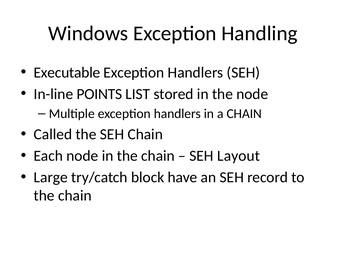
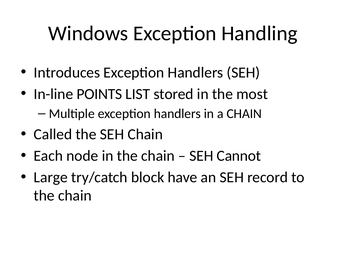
Executable: Executable -> Introduces
the node: node -> most
Layout: Layout -> Cannot
